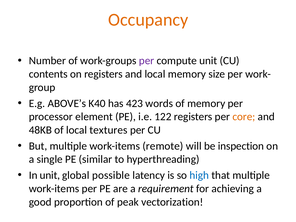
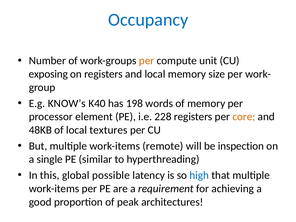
Occupancy colour: orange -> blue
per at (147, 61) colour: purple -> orange
contents: contents -> exposing
ABOVE’s: ABOVE’s -> KNOW’s
423: 423 -> 198
122: 122 -> 228
In unit: unit -> this
vectorization: vectorization -> architectures
